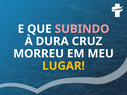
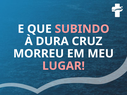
LUGAR colour: yellow -> pink
